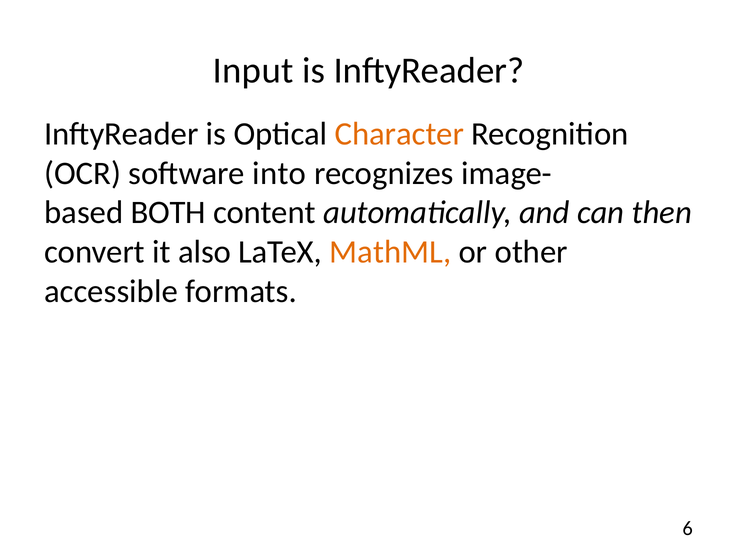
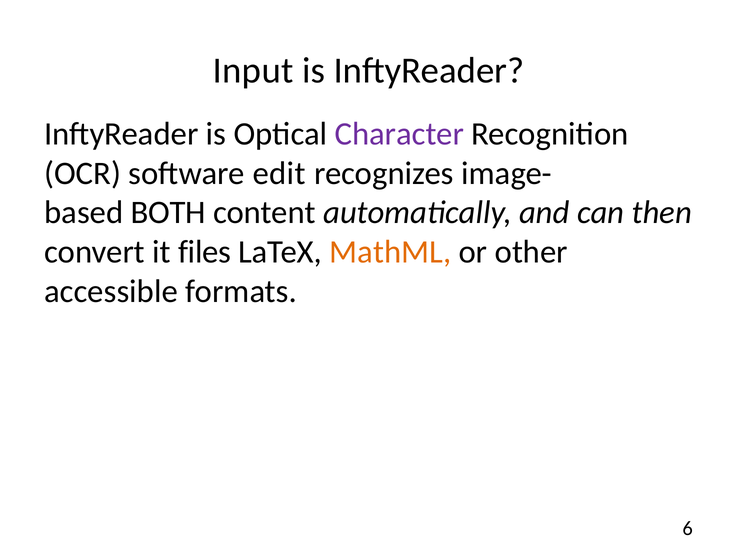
Character colour: orange -> purple
into: into -> edit
also: also -> files
